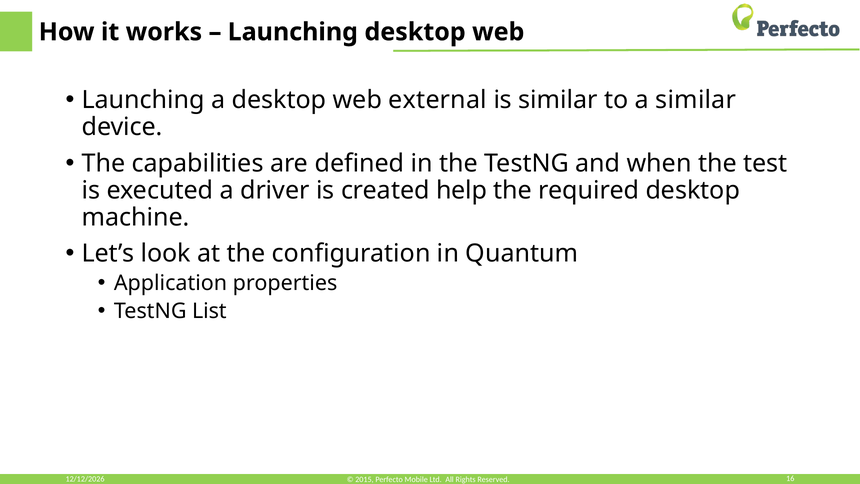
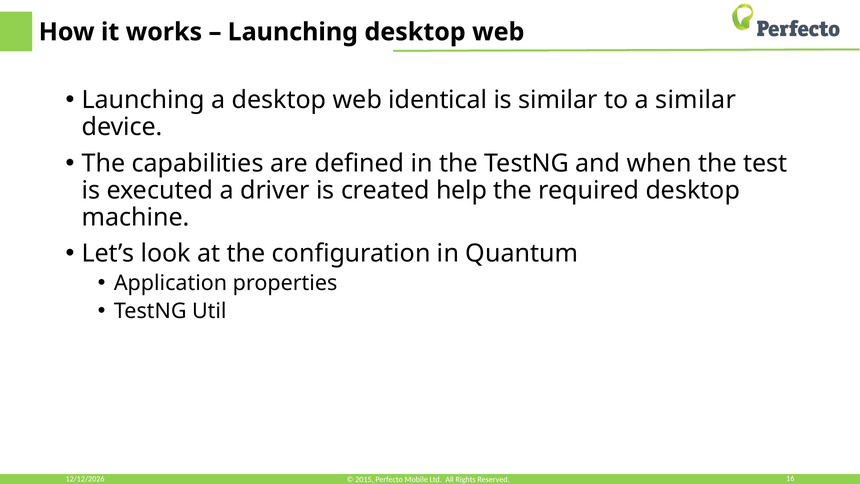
external: external -> identical
List: List -> Util
